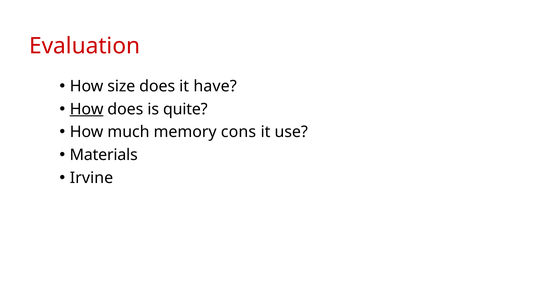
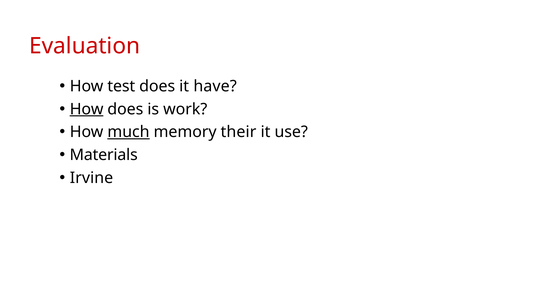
size: size -> test
quite: quite -> work
much underline: none -> present
cons: cons -> their
